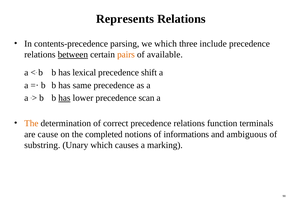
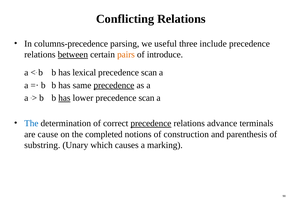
Represents: Represents -> Conflicting
contents-precedence: contents-precedence -> columns-precedence
we which: which -> useful
available: available -> introduce
shift at (149, 73): shift -> scan
precedence at (114, 85) underline: none -> present
The at (31, 123) colour: orange -> blue
precedence at (151, 123) underline: none -> present
function: function -> advance
informations: informations -> construction
ambiguous: ambiguous -> parenthesis
